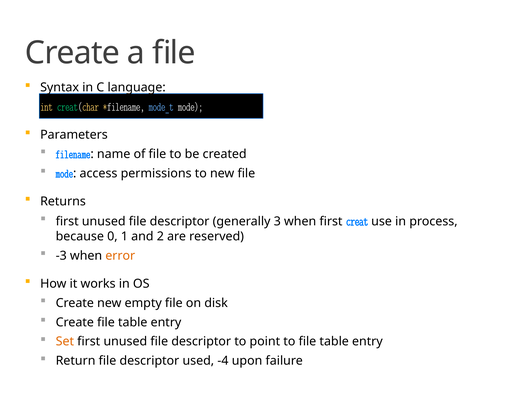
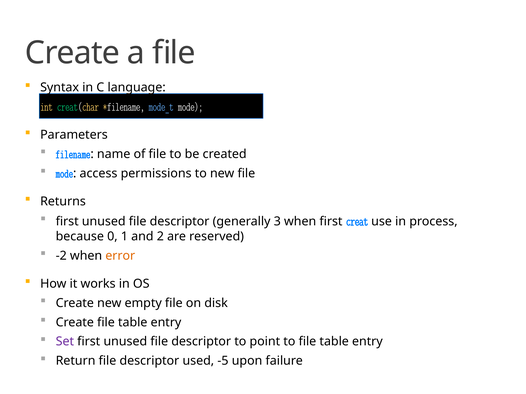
-3: -3 -> -2
Set colour: orange -> purple
-4: -4 -> -5
